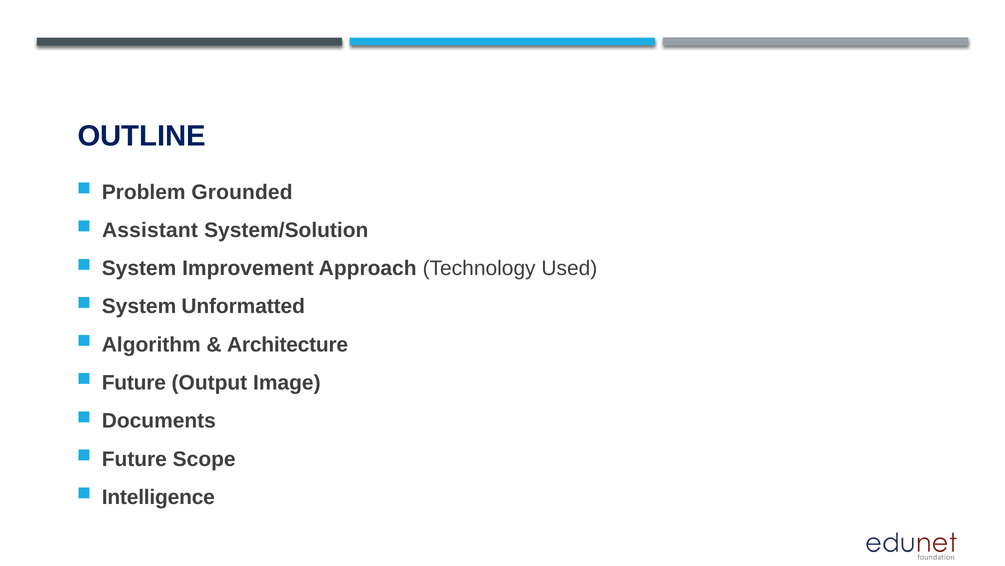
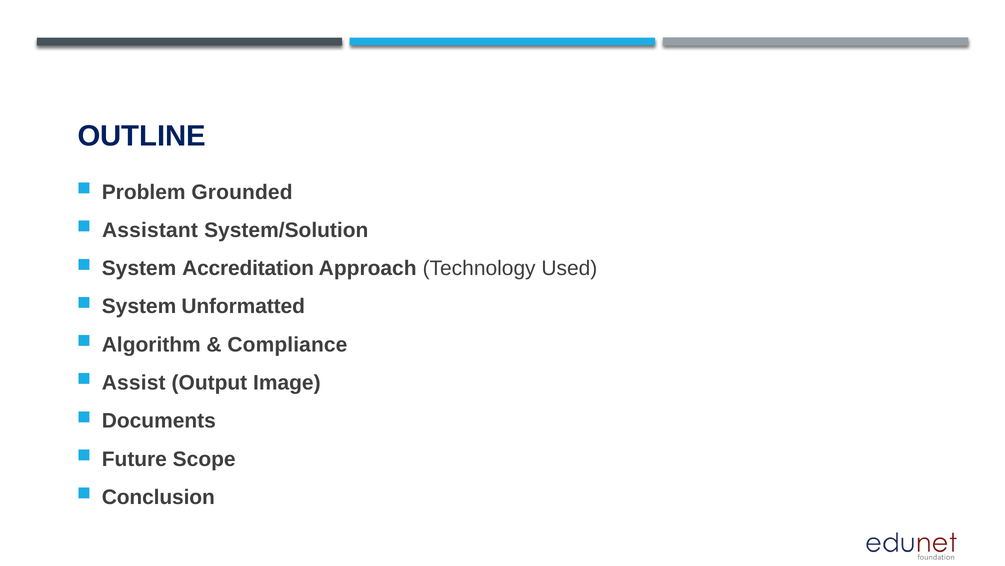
Improvement: Improvement -> Accreditation
Architecture: Architecture -> Compliance
Future at (134, 382): Future -> Assist
Intelligence: Intelligence -> Conclusion
